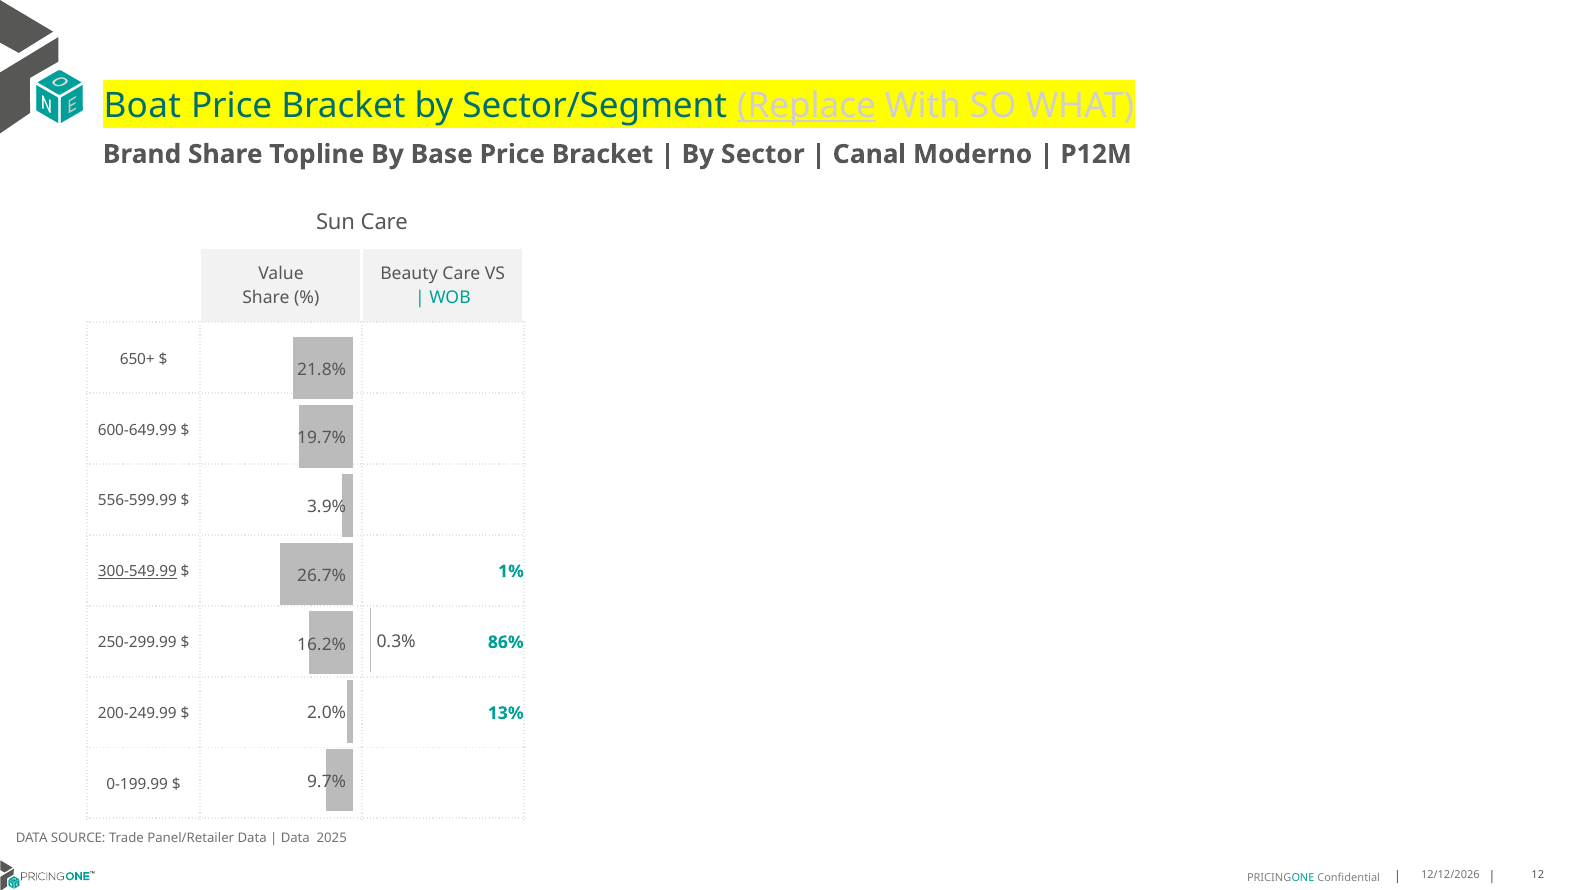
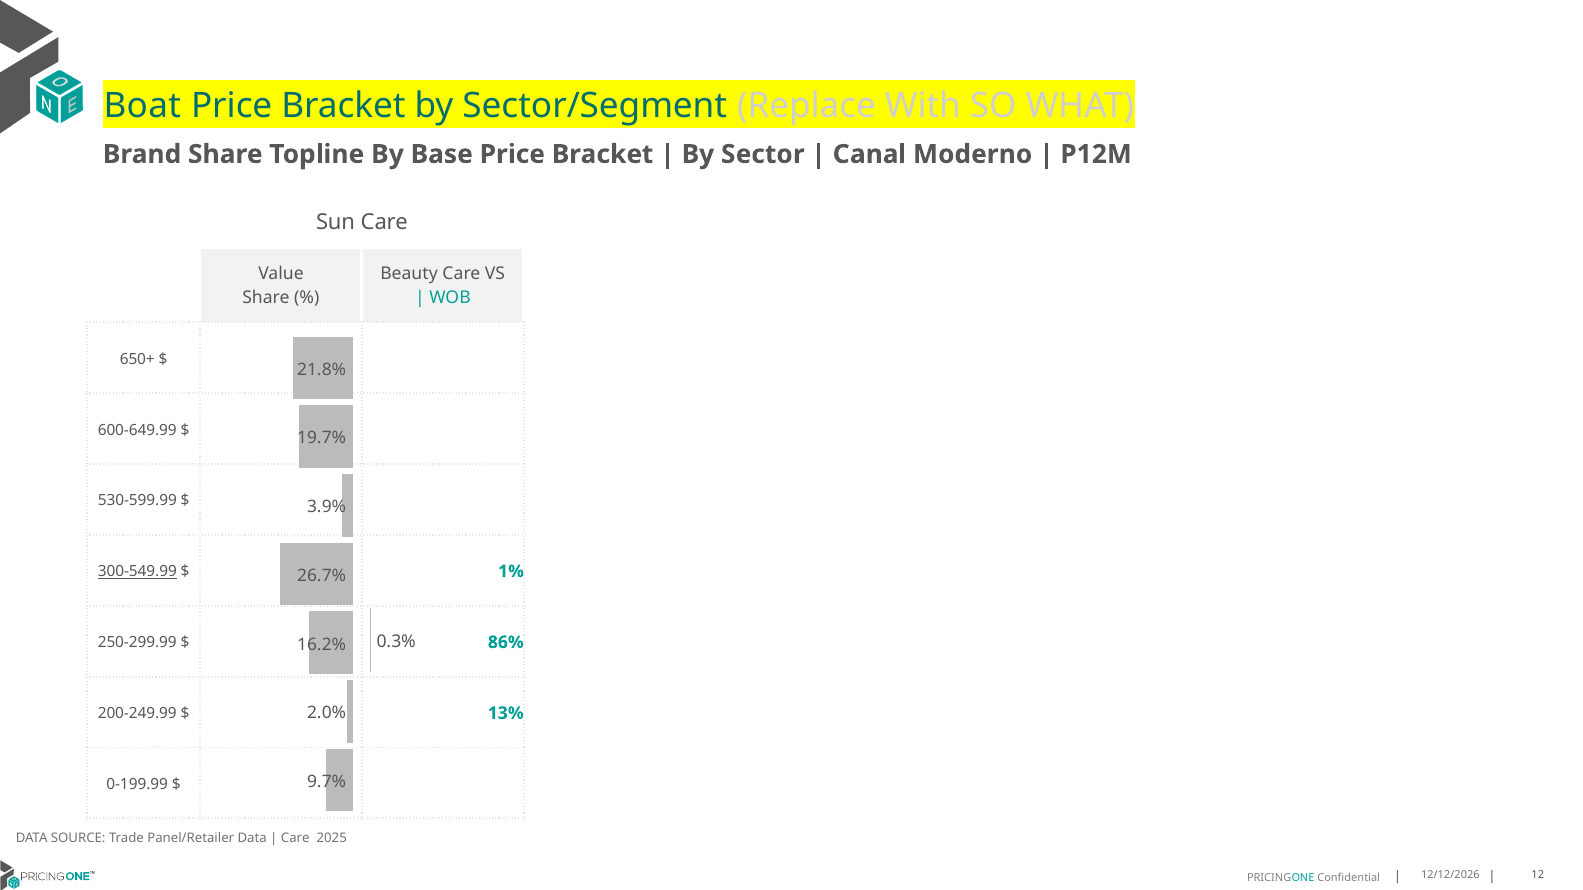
Replace underline: present -> none
556-599.99: 556-599.99 -> 530-599.99
Data at (295, 839): Data -> Care
